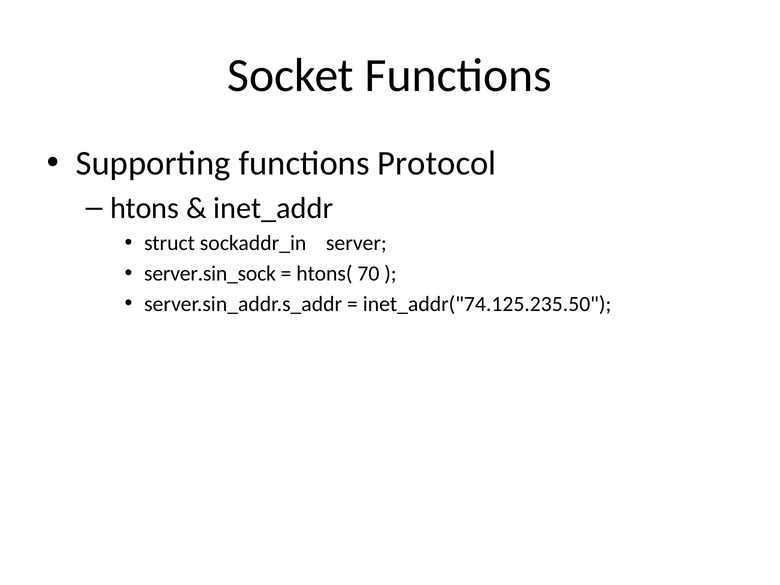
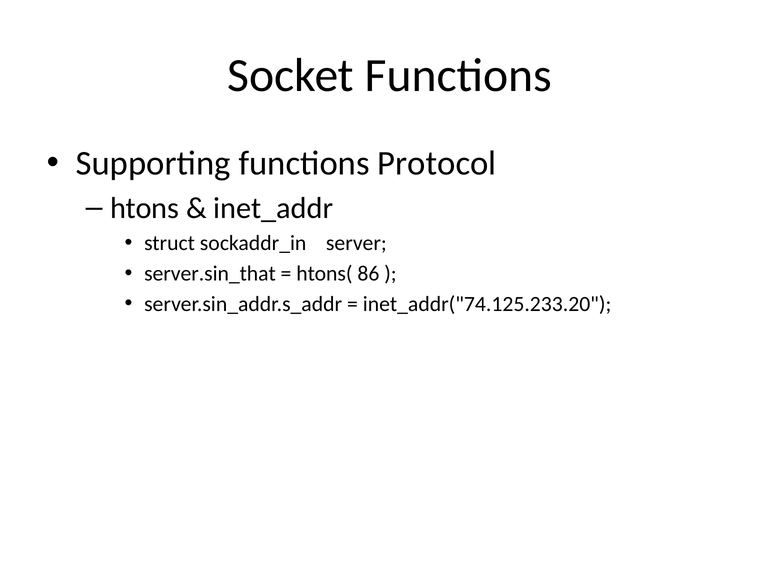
server.sin_sock: server.sin_sock -> server.sin_that
70: 70 -> 86
inet_addr("74.125.235.50: inet_addr("74.125.235.50 -> inet_addr("74.125.233.20
